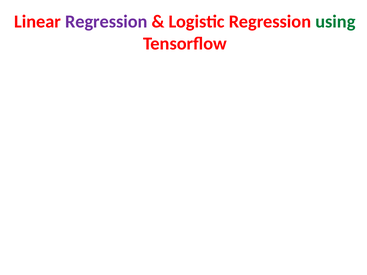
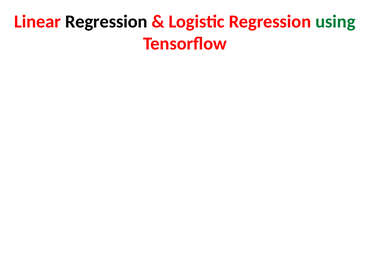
Regression at (106, 22) colour: purple -> black
